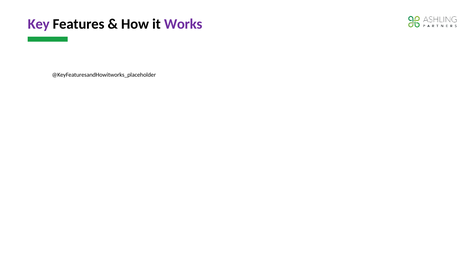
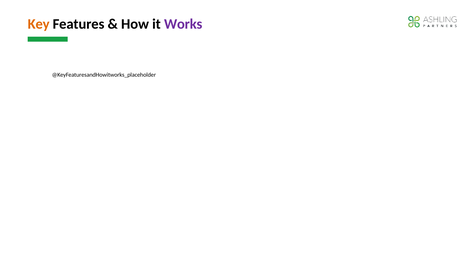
Key colour: purple -> orange
